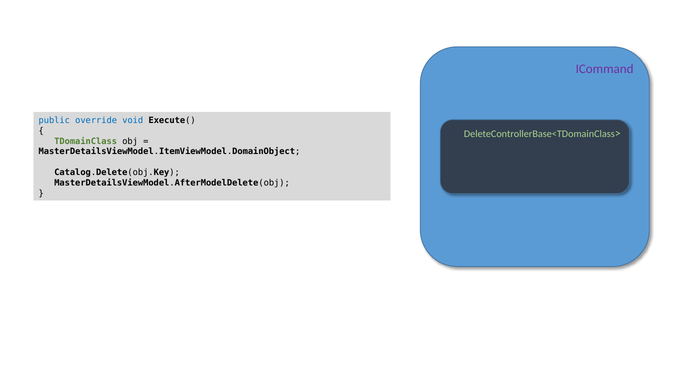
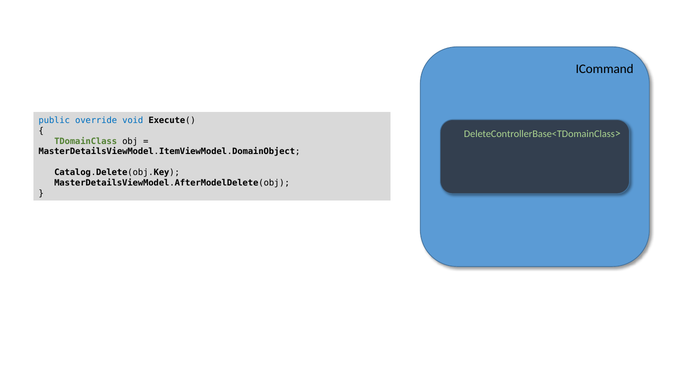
ICommand colour: purple -> black
